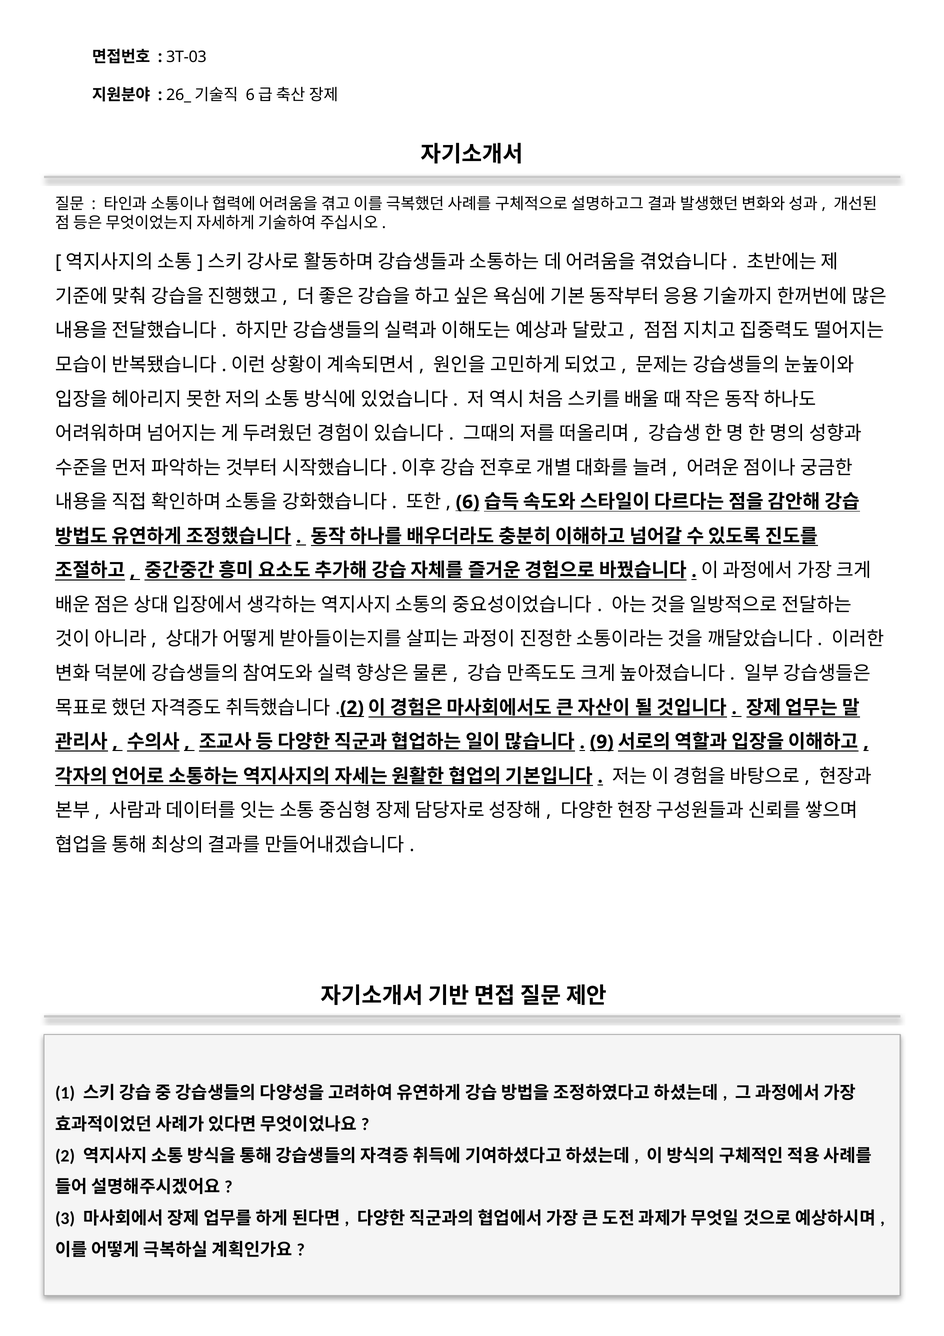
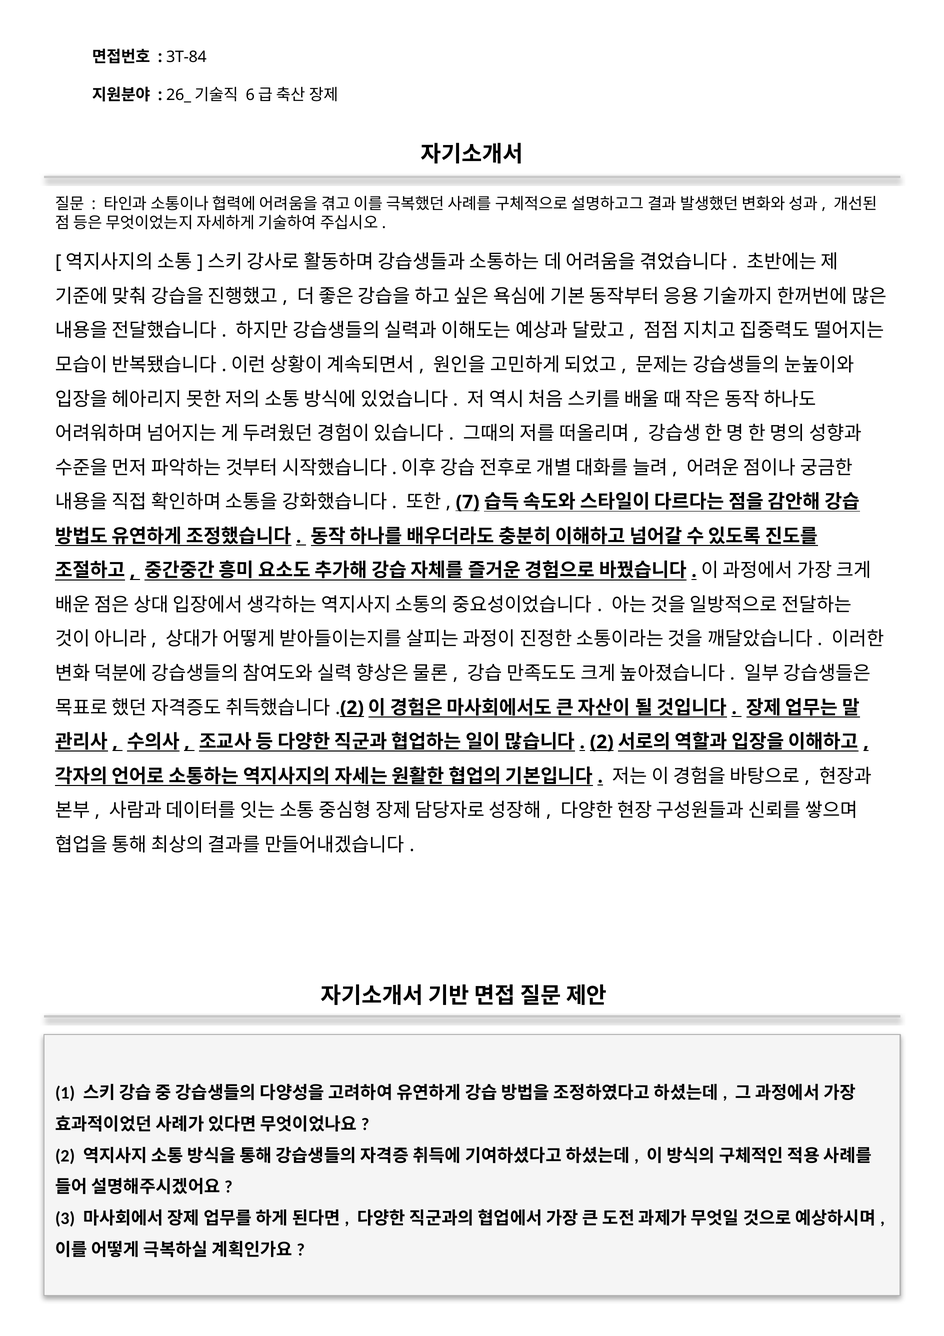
3T-03: 3T-03 -> 3T-84
6: 6 -> 7
9 at (602, 742): 9 -> 2
